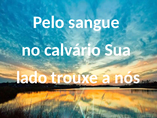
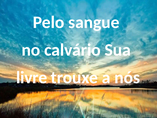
lado: lado -> livre
